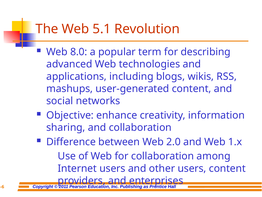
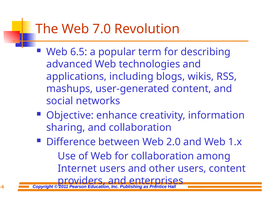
5.1: 5.1 -> 7.0
8.0: 8.0 -> 6.5
